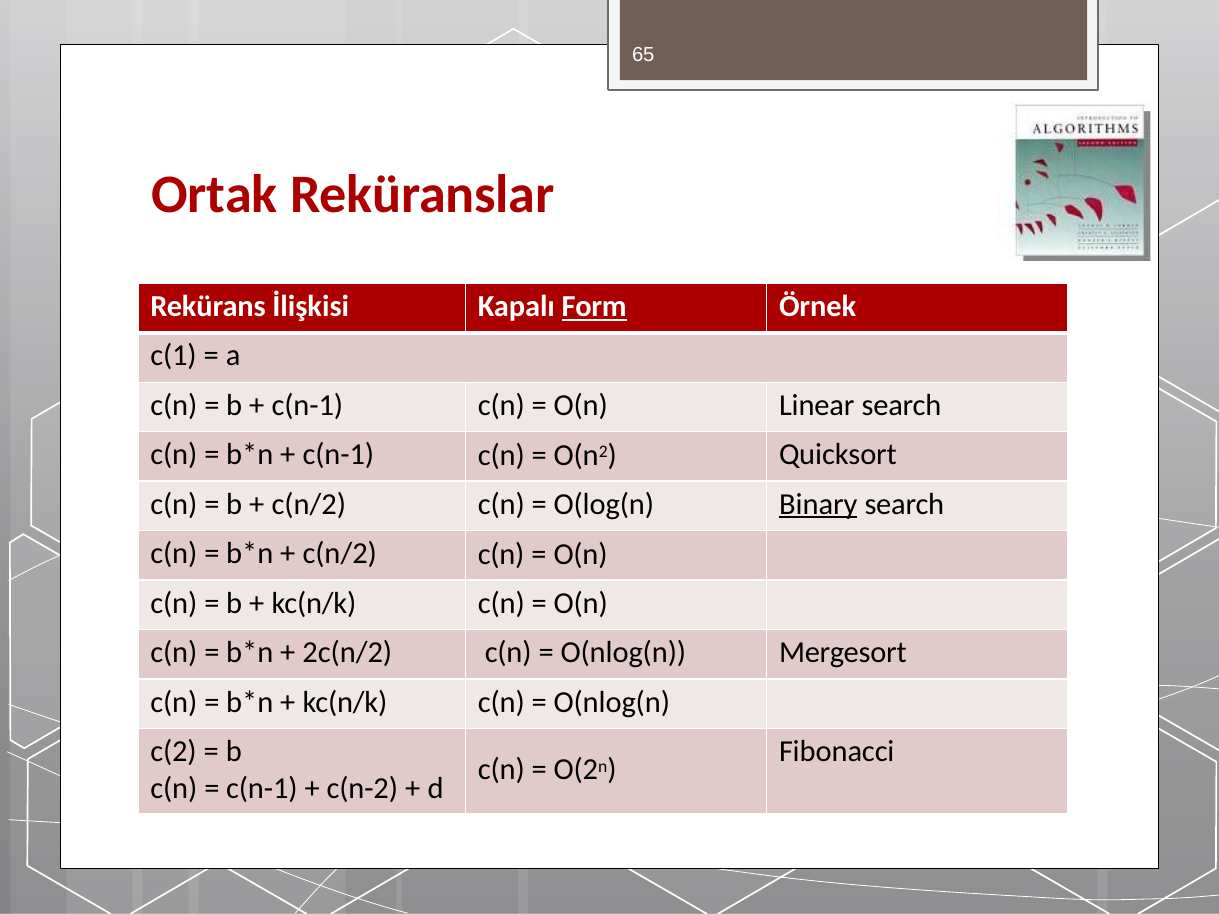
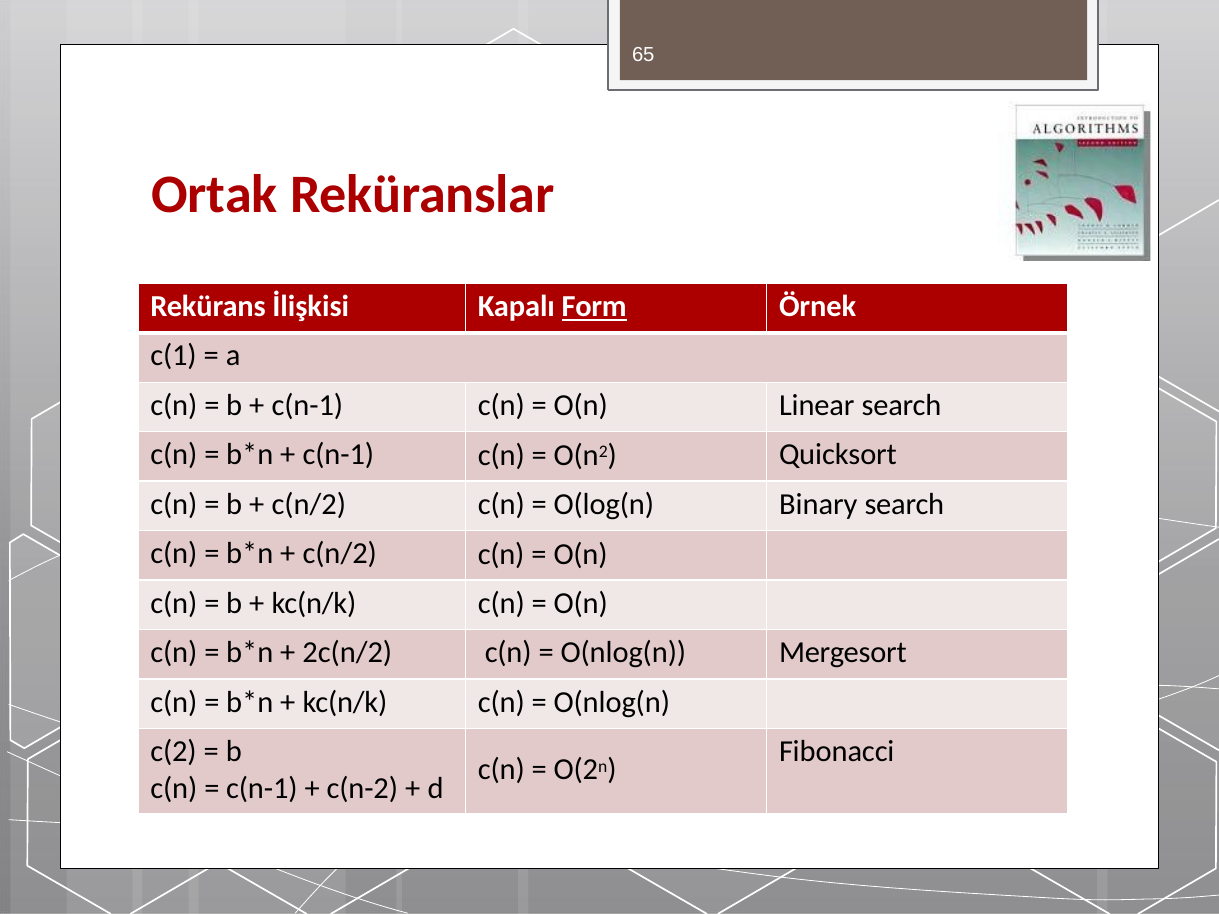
Binary underline: present -> none
